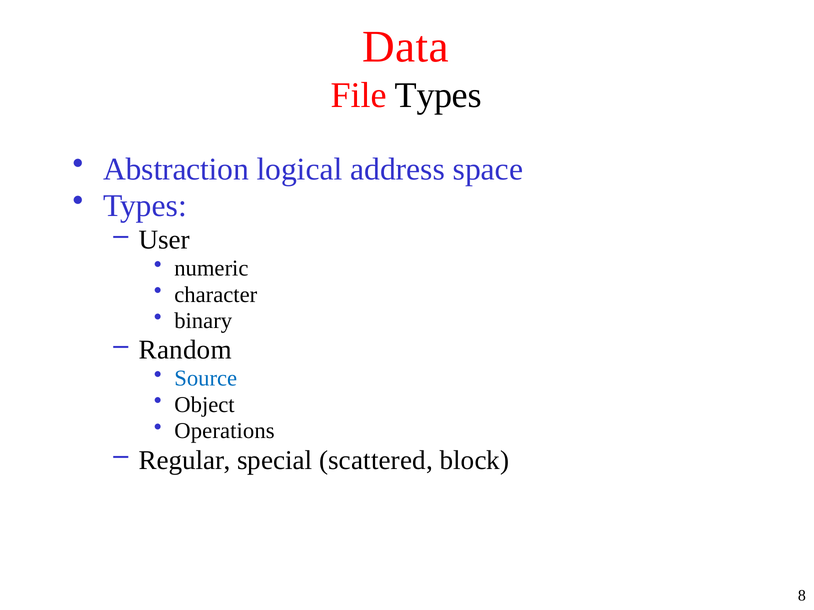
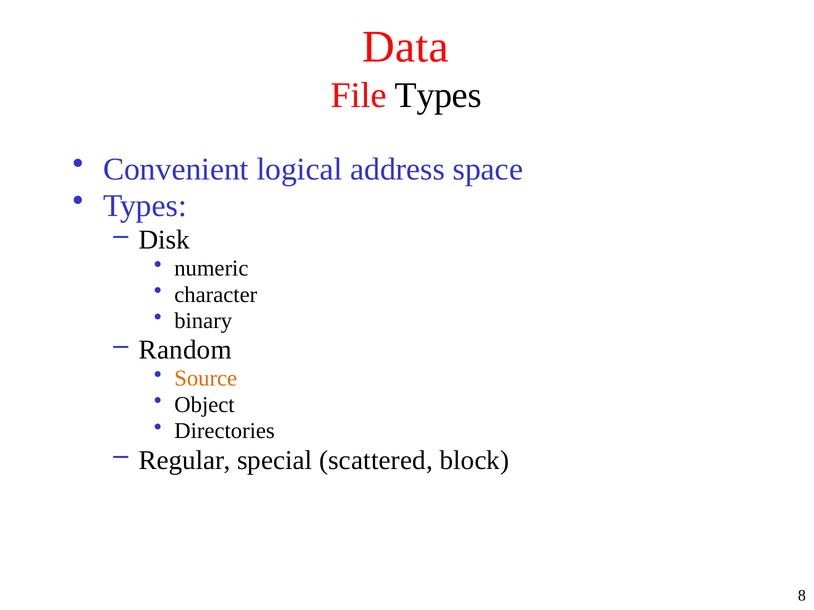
Abstraction: Abstraction -> Convenient
User: User -> Disk
Source colour: blue -> orange
Operations: Operations -> Directories
